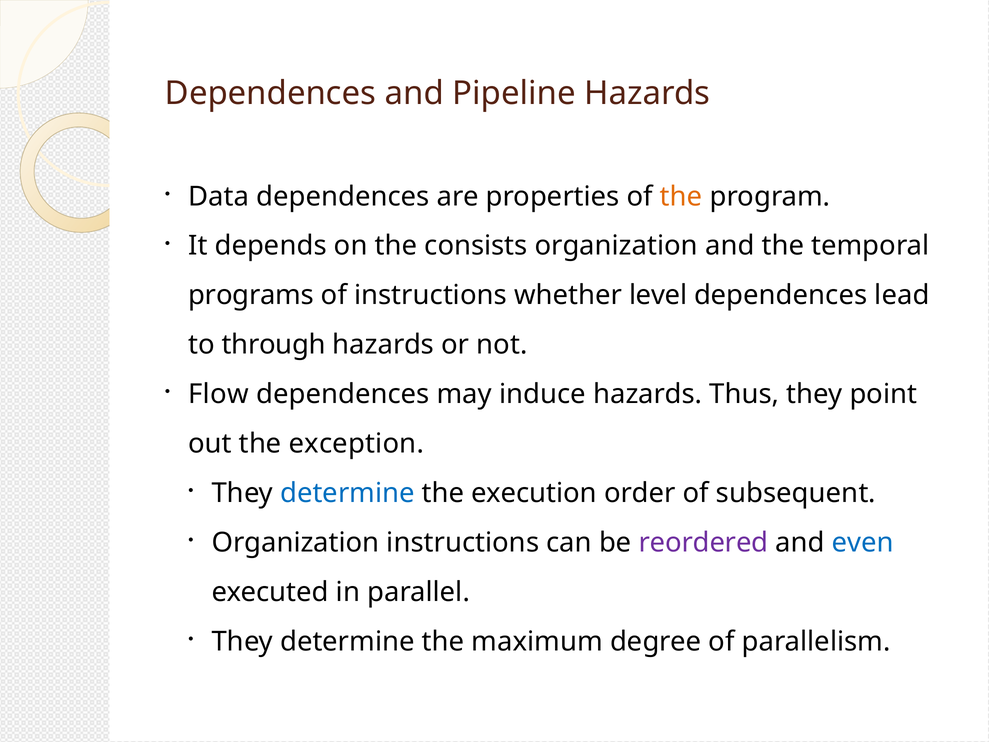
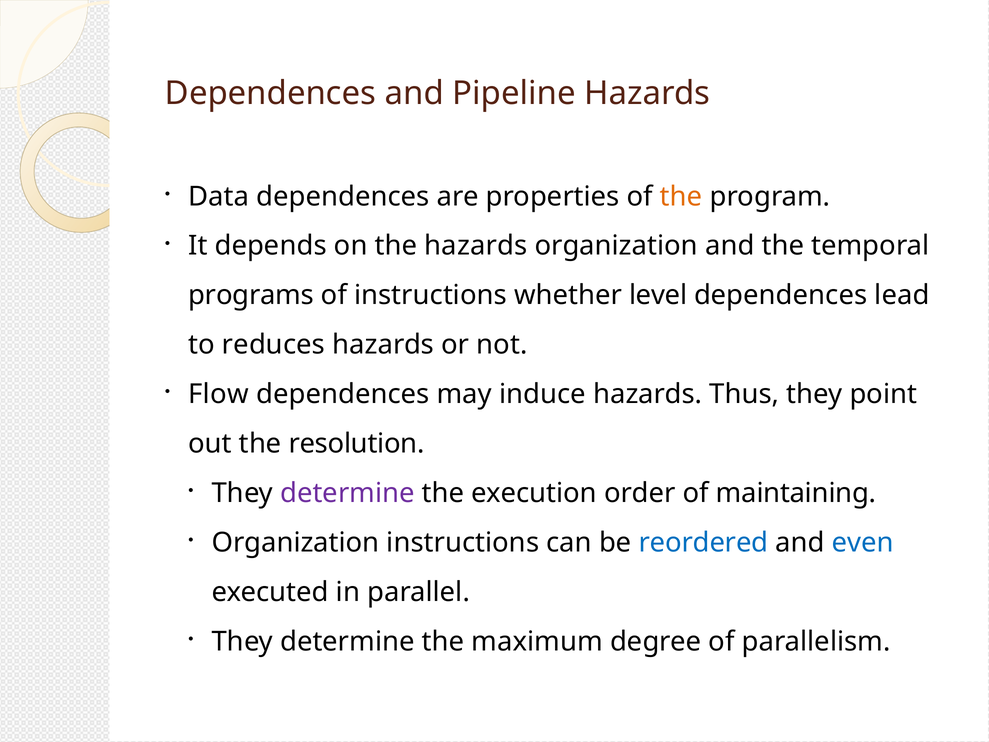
the consists: consists -> hazards
through: through -> reduces
exception: exception -> resolution
determine at (347, 493) colour: blue -> purple
subsequent: subsequent -> maintaining
reordered colour: purple -> blue
